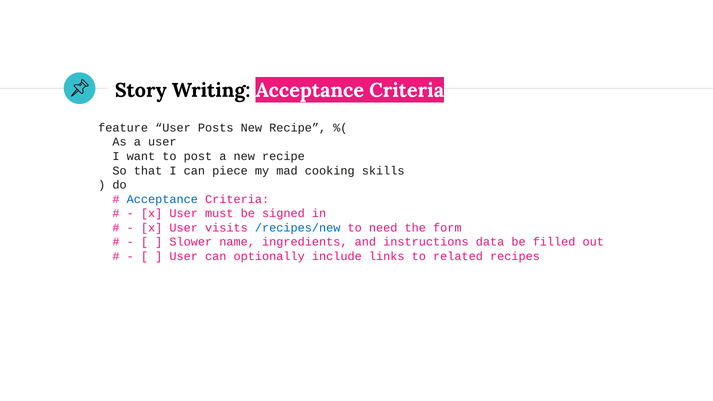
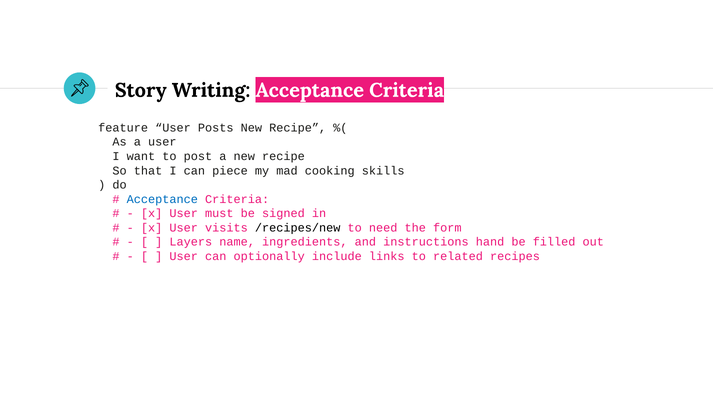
/recipes/new colour: blue -> black
Slower: Slower -> Layers
data: data -> hand
